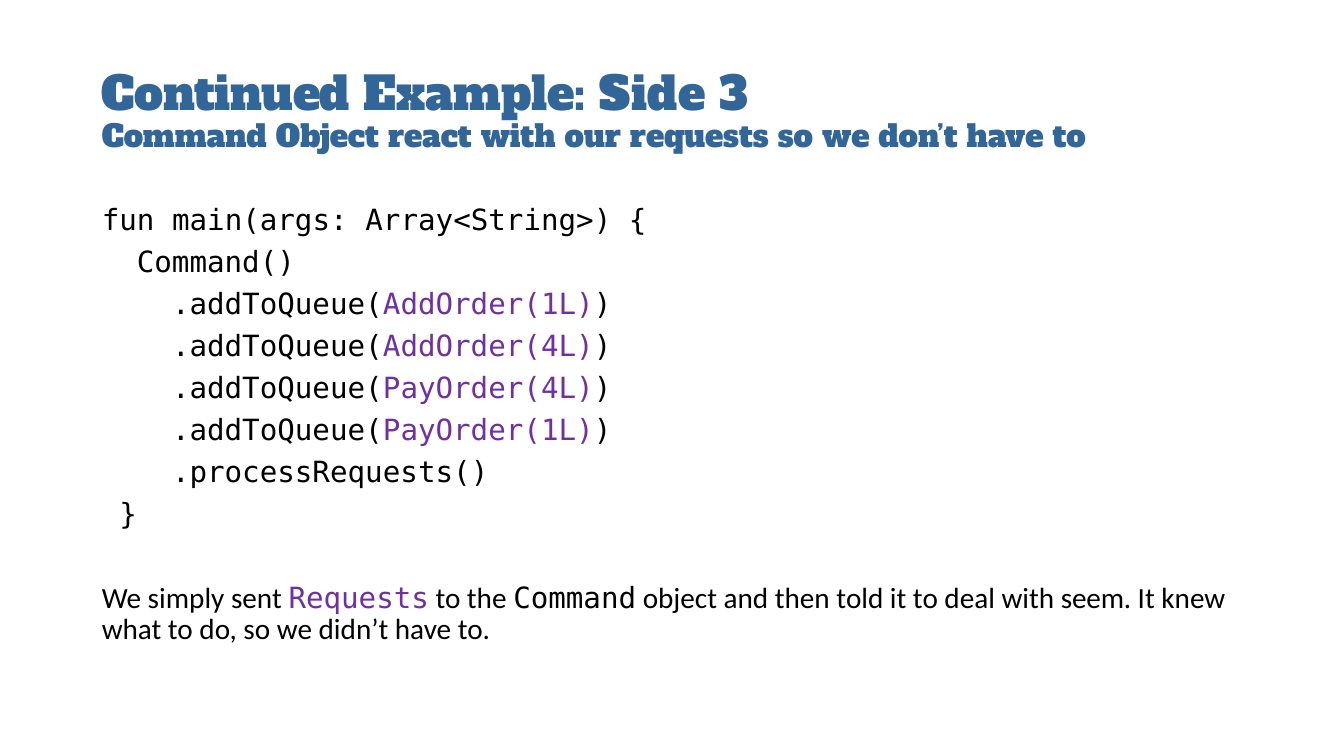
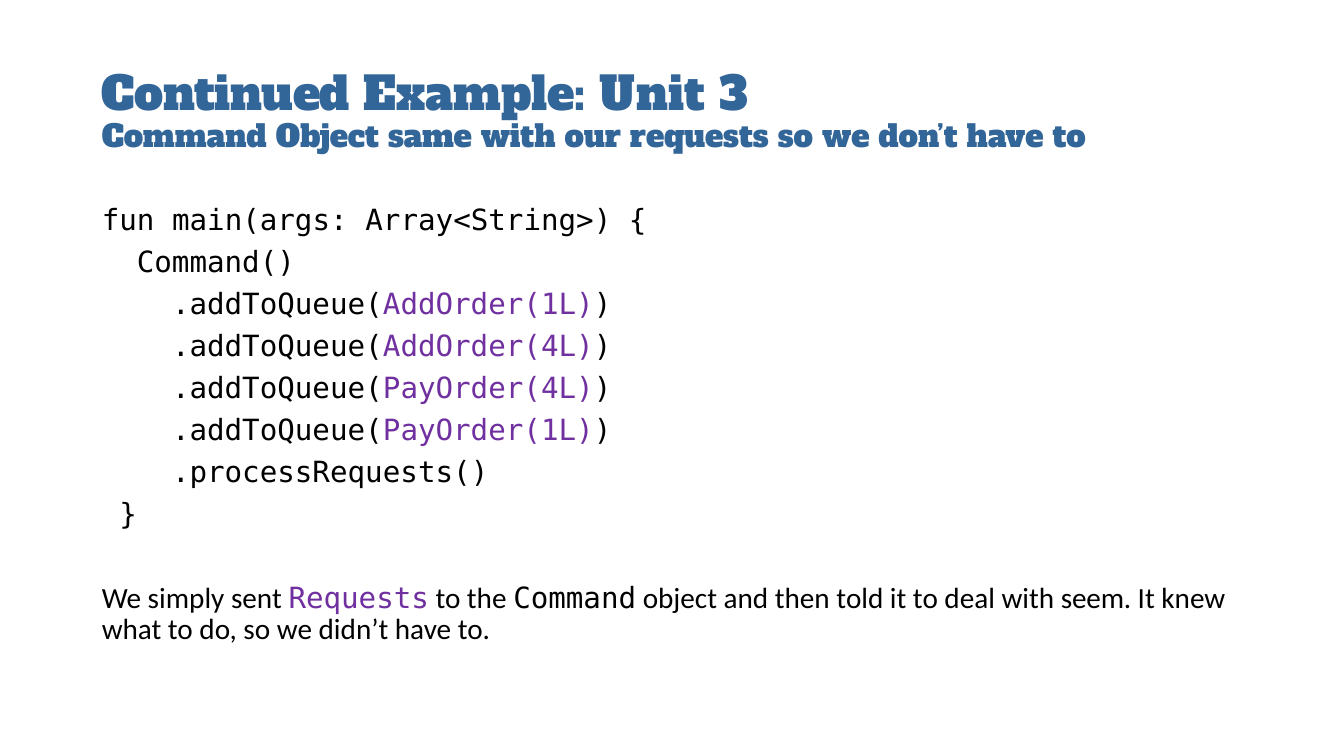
Side: Side -> Unit
react: react -> same
